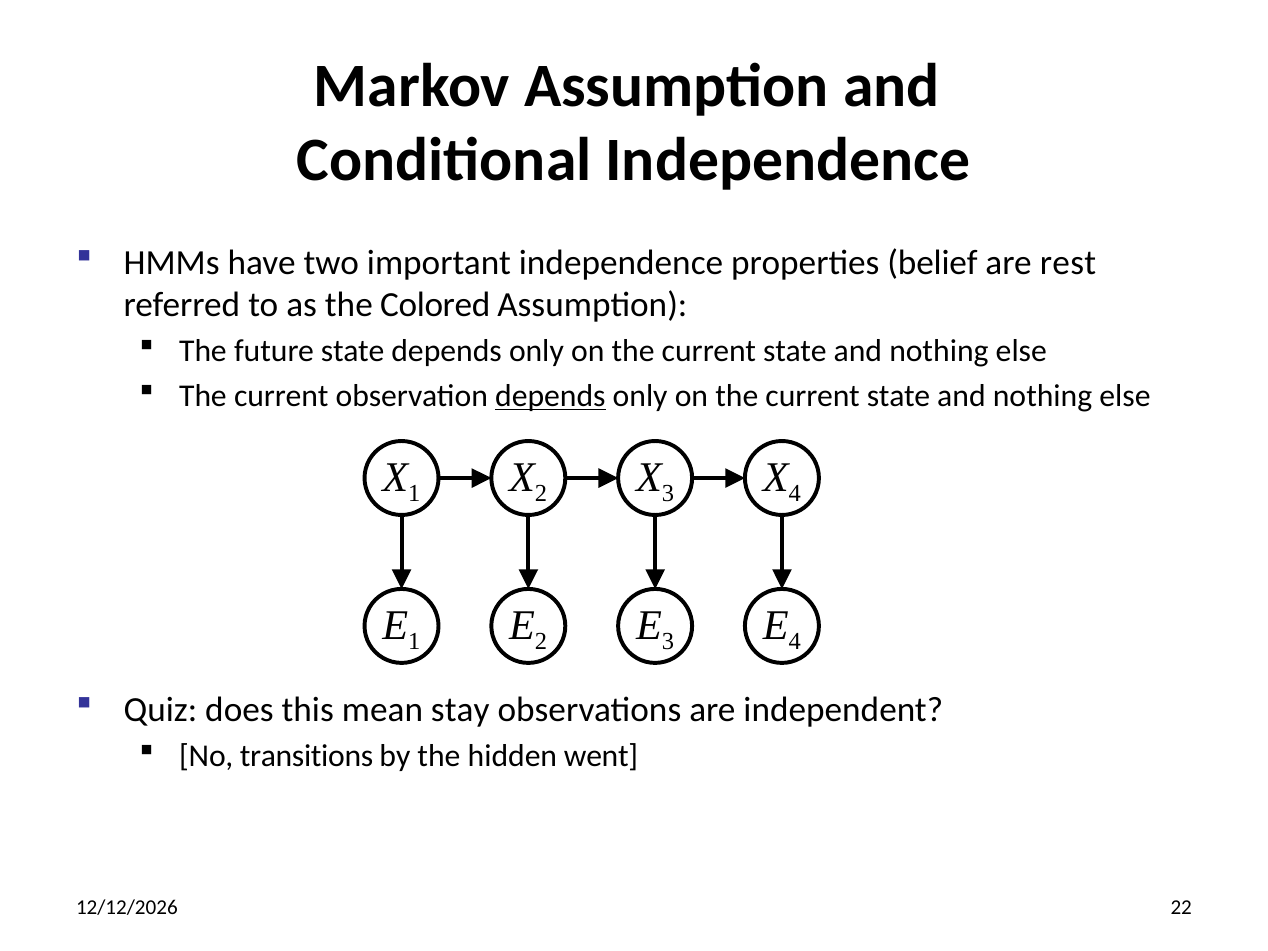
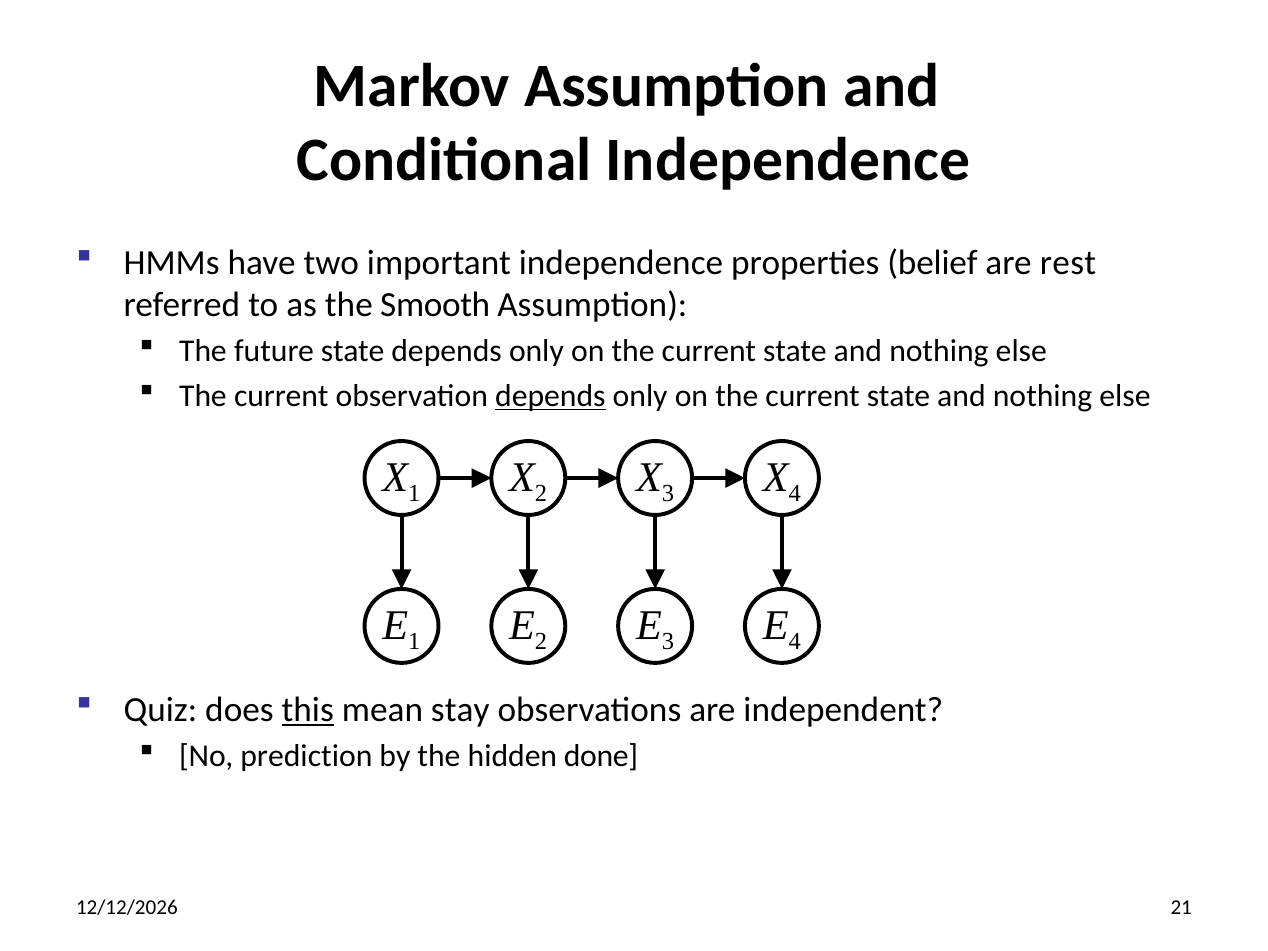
Colored: Colored -> Smooth
this underline: none -> present
transitions: transitions -> prediction
went: went -> done
22: 22 -> 21
